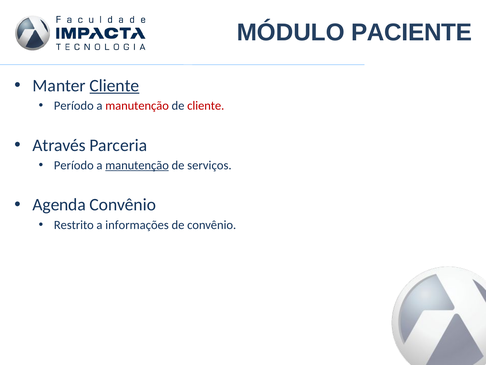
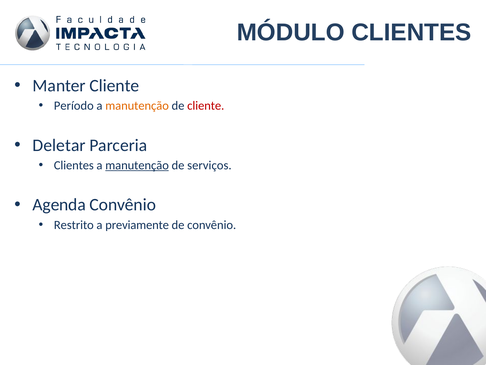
MÓDULO PACIENTE: PACIENTE -> CLIENTES
Cliente at (114, 85) underline: present -> none
manutenção at (137, 106) colour: red -> orange
Através: Através -> Deletar
Período at (74, 165): Período -> Clientes
informações: informações -> previamente
